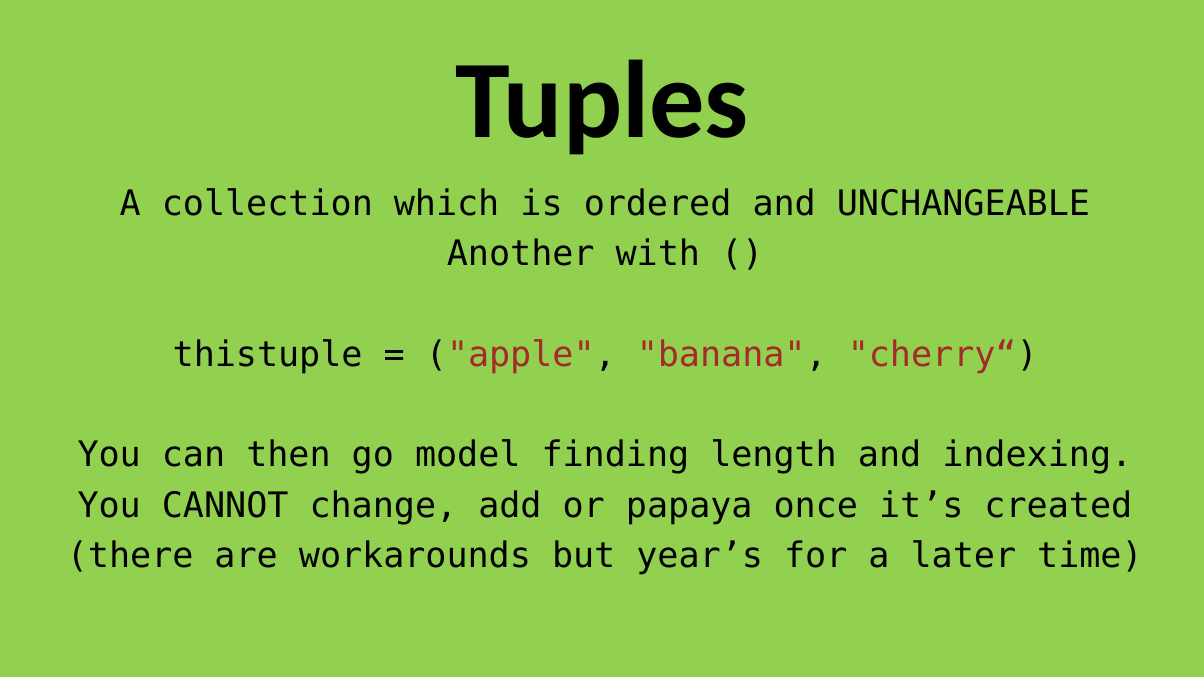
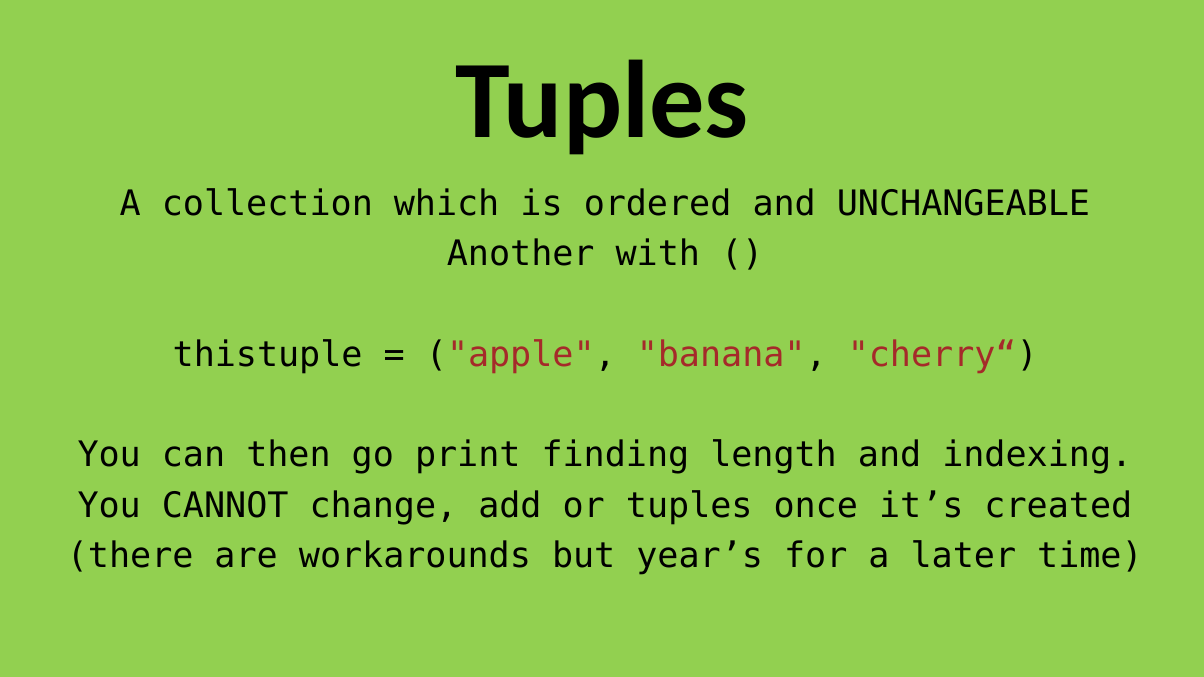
model: model -> print
or papaya: papaya -> tuples
